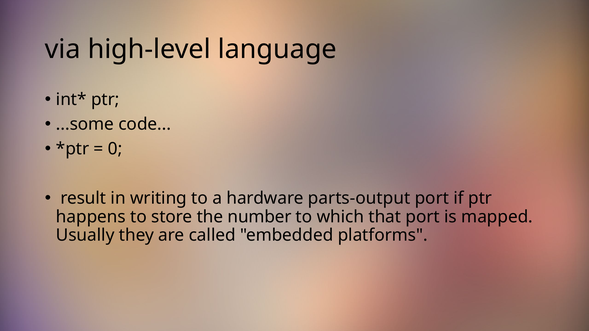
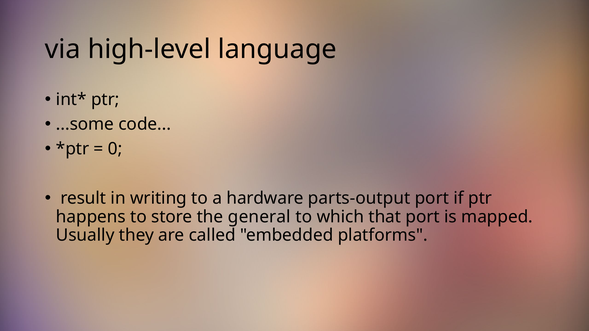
number: number -> general
